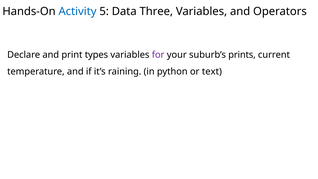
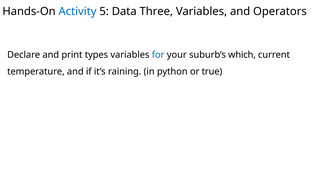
for colour: purple -> blue
prints: prints -> which
text: text -> true
